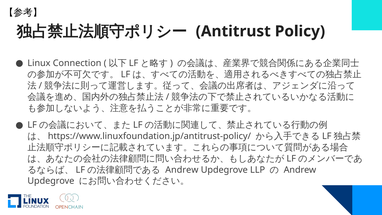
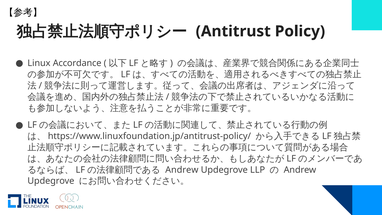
Connection: Connection -> Accordance
